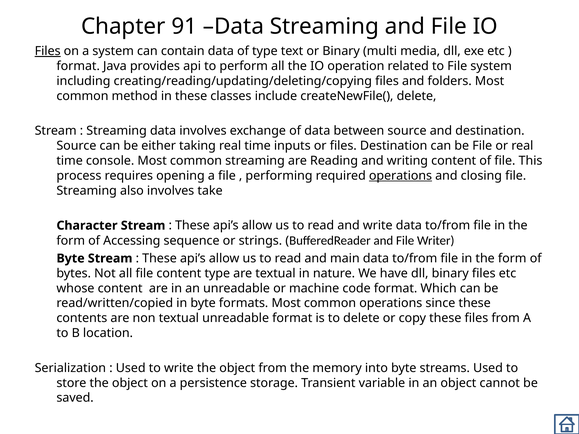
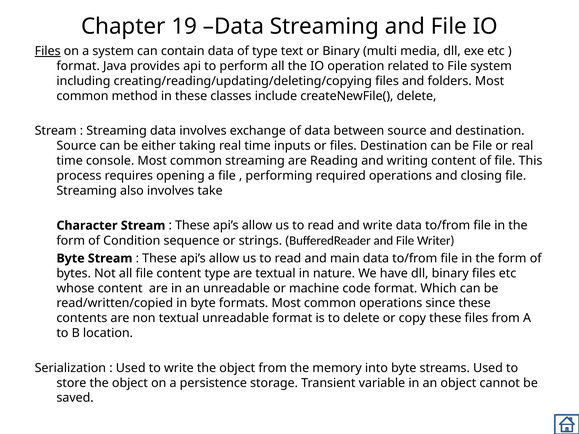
91: 91 -> 19
operations at (400, 176) underline: present -> none
Accessing: Accessing -> Condition
